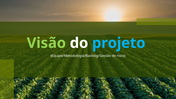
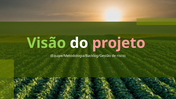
projeto colour: light blue -> pink
